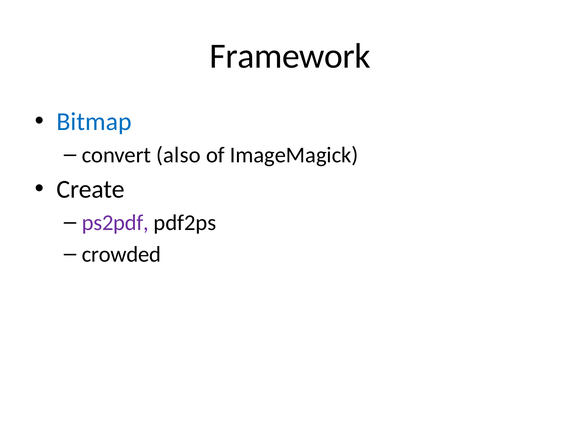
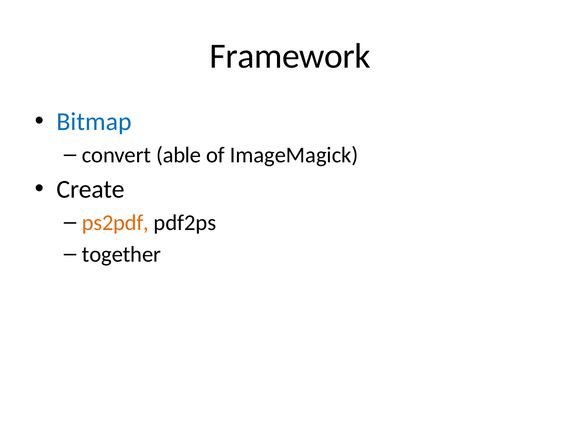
also: also -> able
ps2pdf colour: purple -> orange
crowded: crowded -> together
